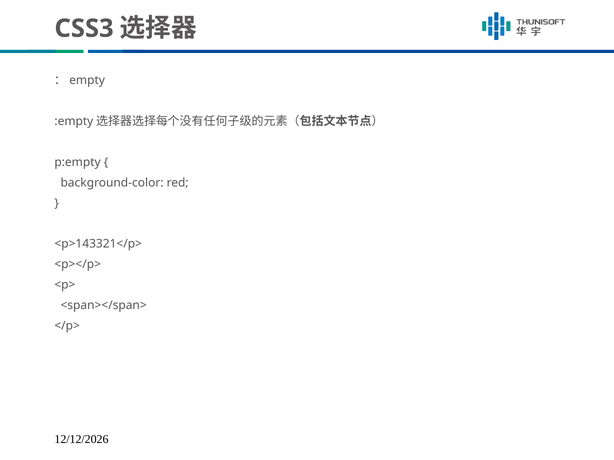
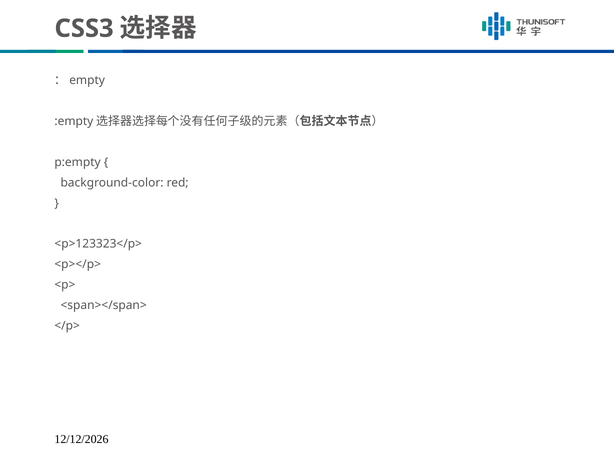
<p>143321</p>: <p>143321</p> -> <p>123323</p>
